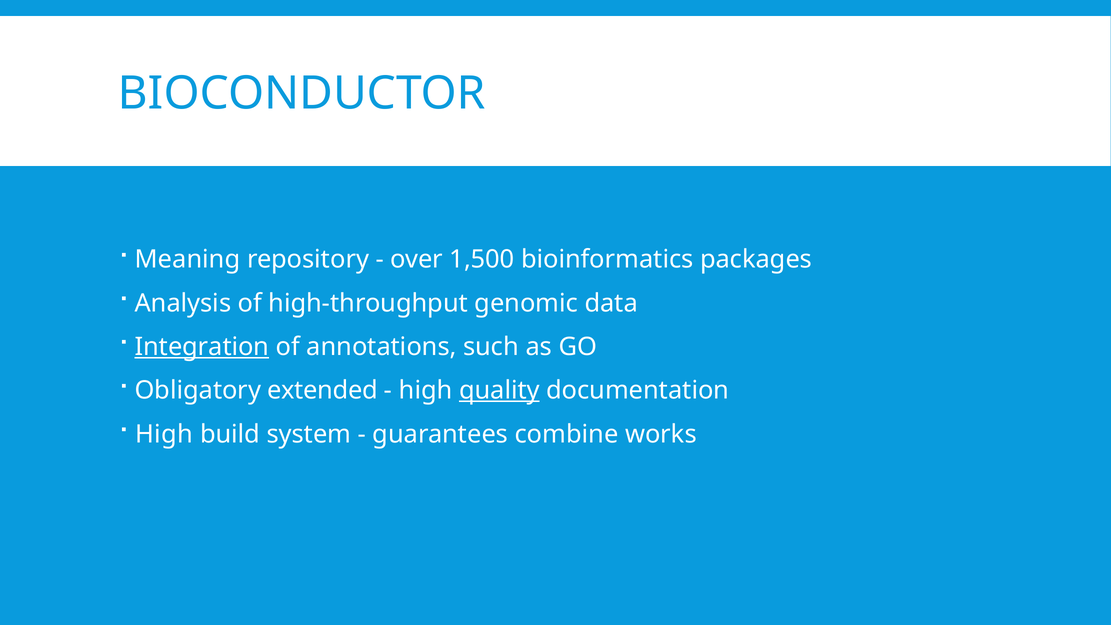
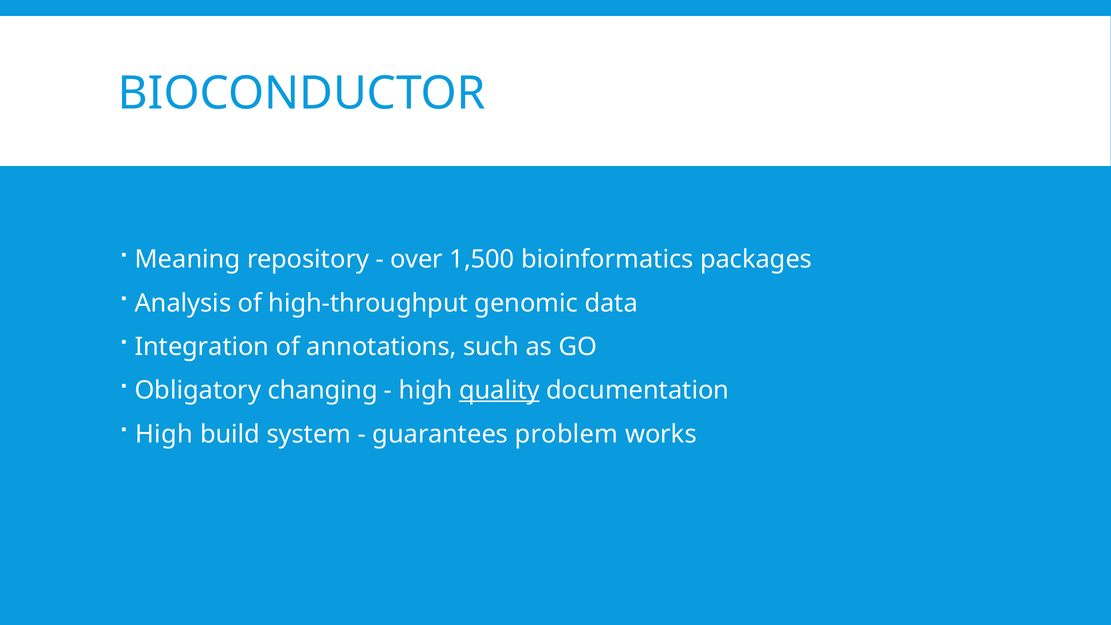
Integration underline: present -> none
extended: extended -> changing
combine: combine -> problem
